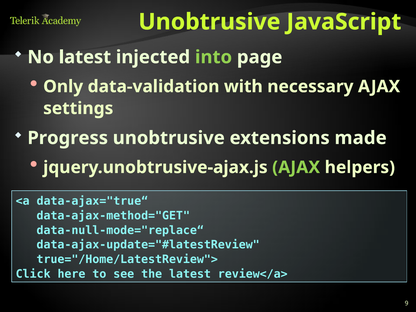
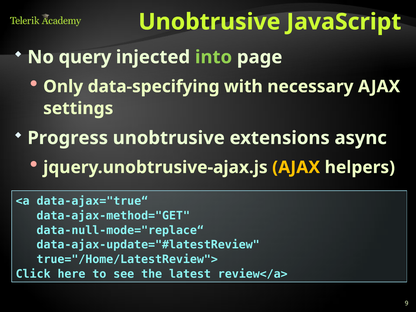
No latest: latest -> query
data-validation: data-validation -> data-specifying
made: made -> async
AJAX at (296, 167) colour: light green -> yellow
